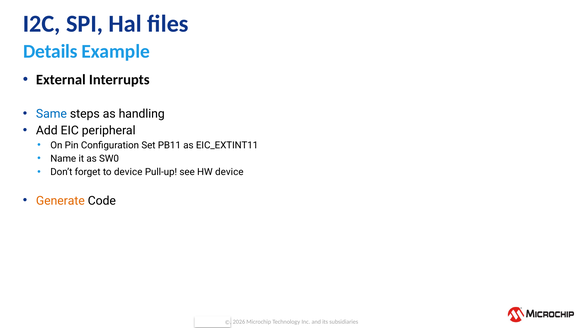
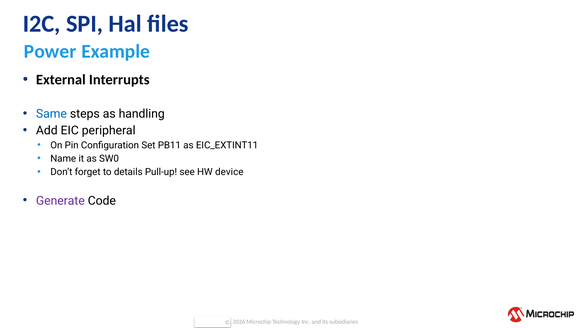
Details: Details -> Power
to device: device -> details
Generate colour: orange -> purple
